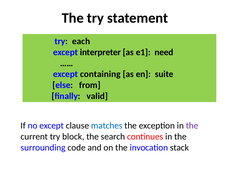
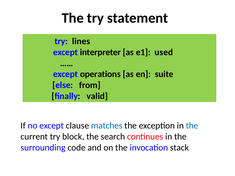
each: each -> lines
need: need -> used
containing: containing -> operations
the at (192, 126) colour: purple -> blue
